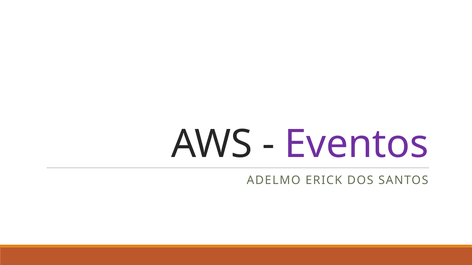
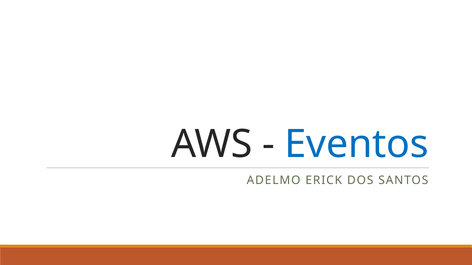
Eventos colour: purple -> blue
